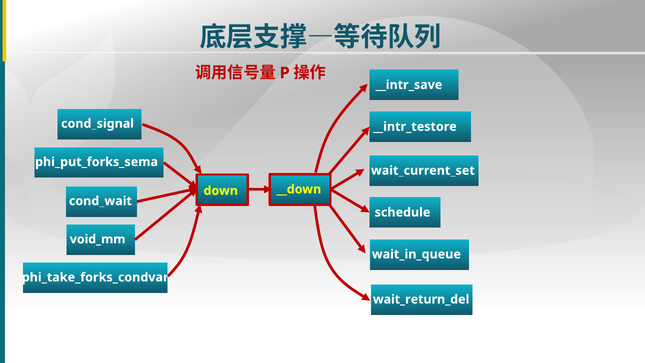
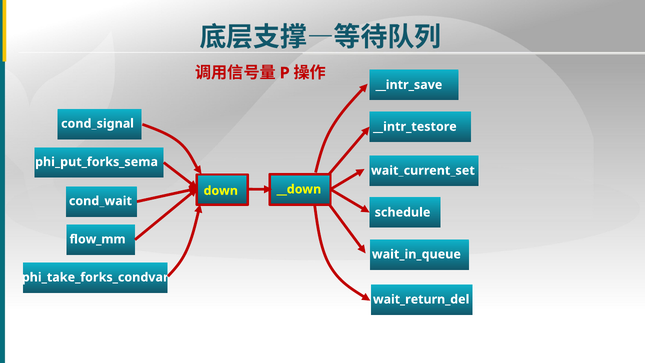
void_mm: void_mm -> flow_mm
